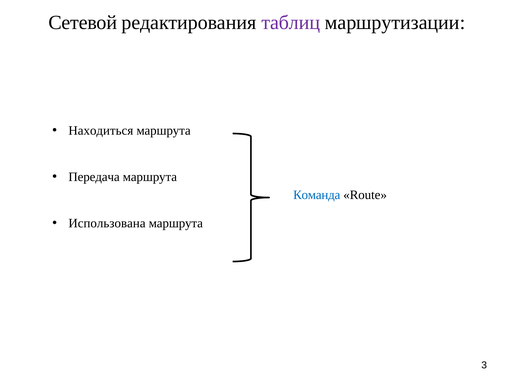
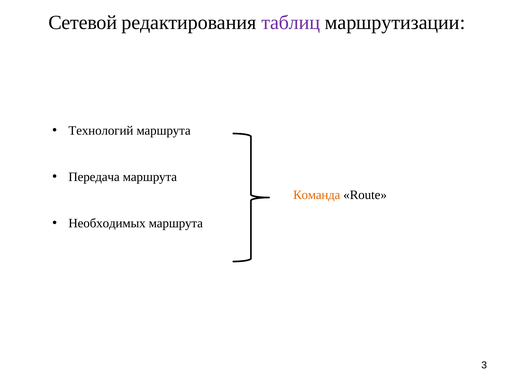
Находиться: Находиться -> Технологий
Команда colour: blue -> orange
Использована: Использована -> Необходимых
